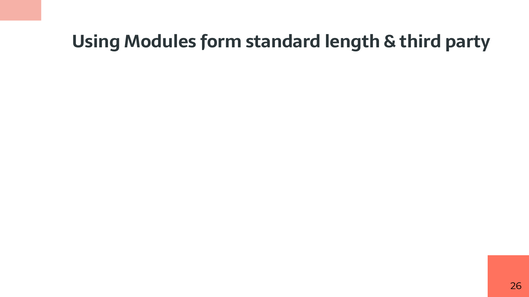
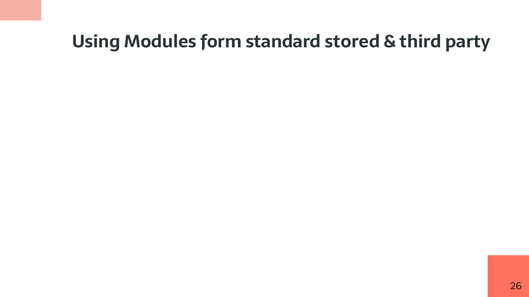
length: length -> stored
